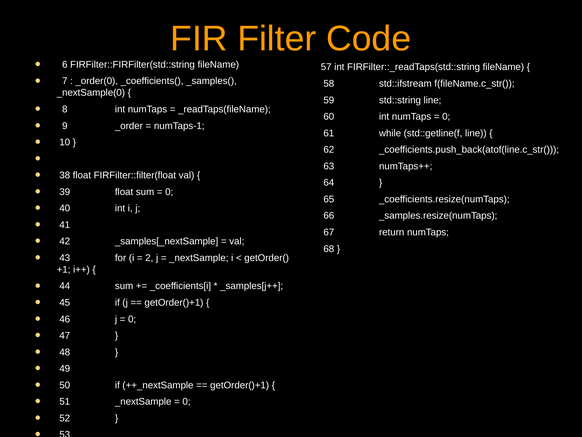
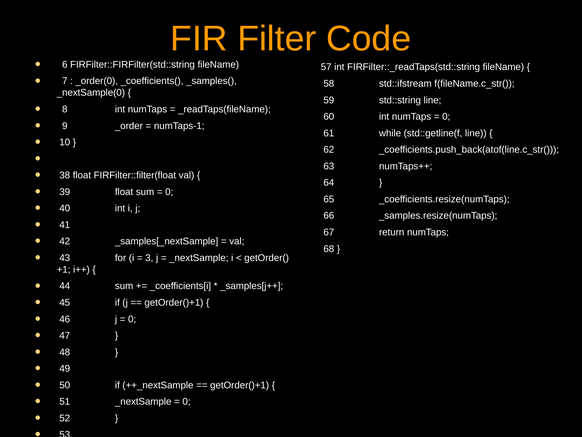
2: 2 -> 3
